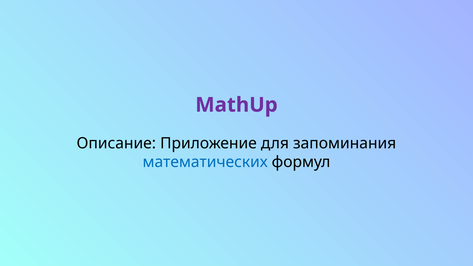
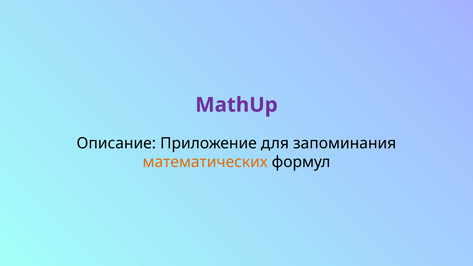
математических colour: blue -> orange
